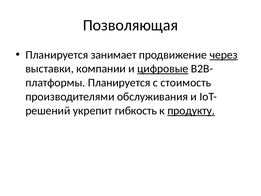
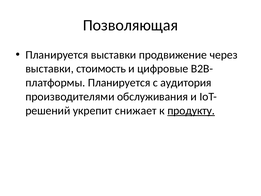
Планируется занимает: занимает -> выставки
через underline: present -> none
компании: компании -> стоимость
цифровые underline: present -> none
стоимость: стоимость -> аудитория
гибкость: гибкость -> снижает
